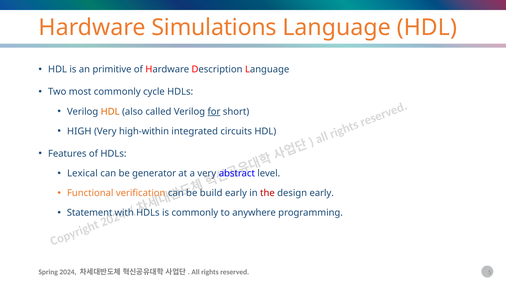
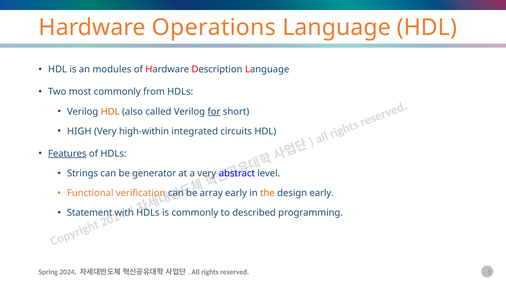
Simulations: Simulations -> Operations
primitive: primitive -> modules
cycle: cycle -> from
Features underline: none -> present
Lexical: Lexical -> Strings
build: build -> array
the colour: red -> orange
anywhere: anywhere -> described
